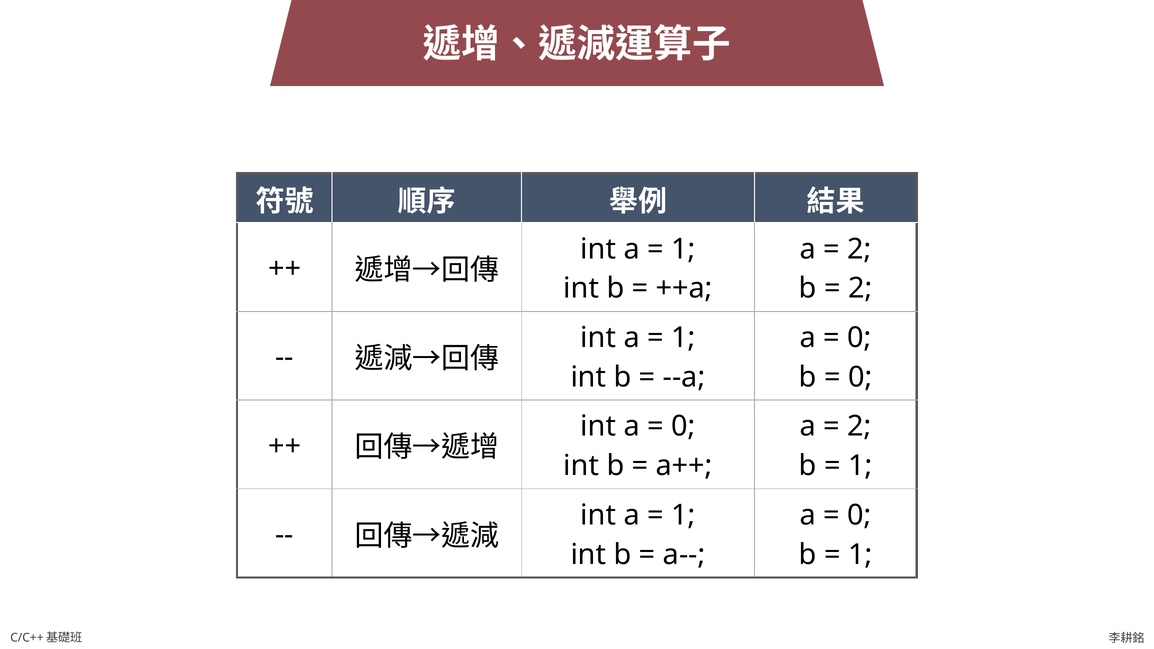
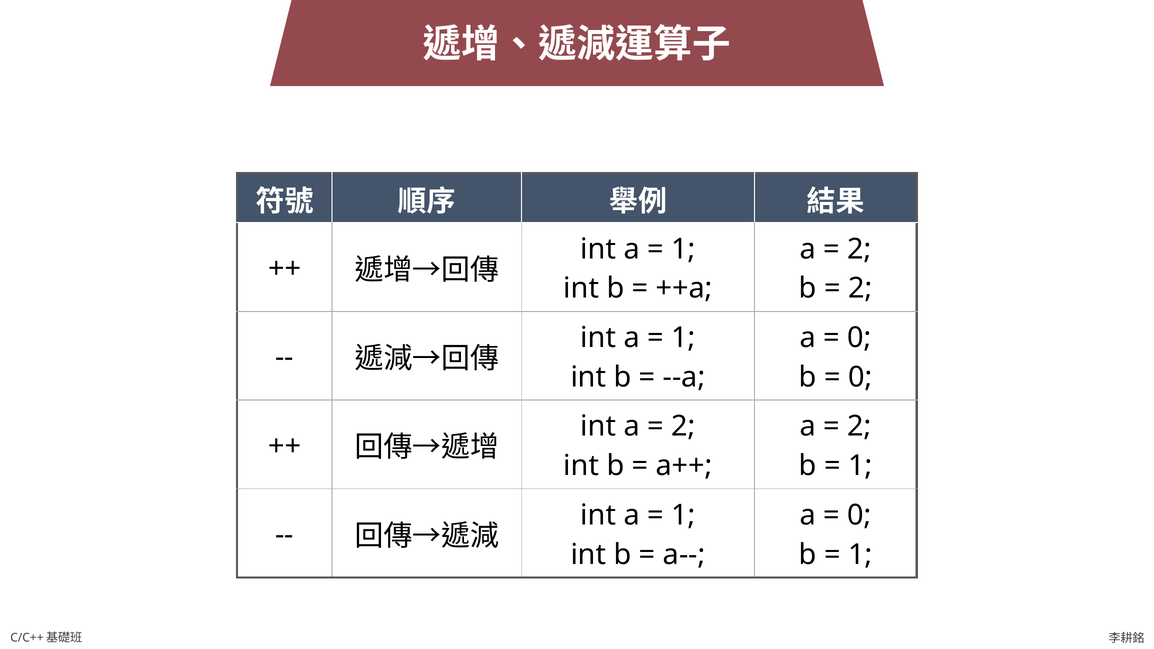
0 at (683, 426): 0 -> 2
